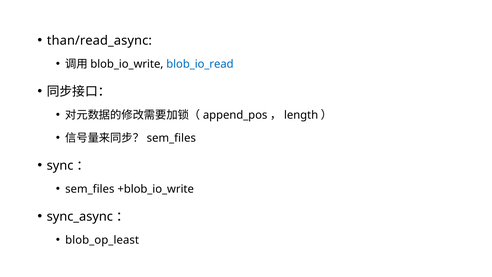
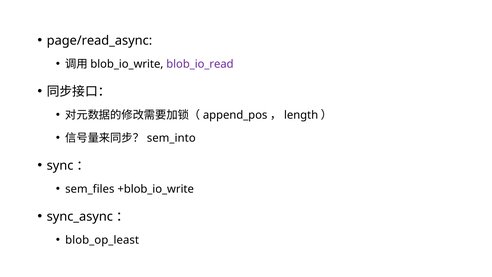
than/read_async: than/read_async -> page/read_async
blob_io_read colour: blue -> purple
sem_files at (171, 138): sem_files -> sem_into
